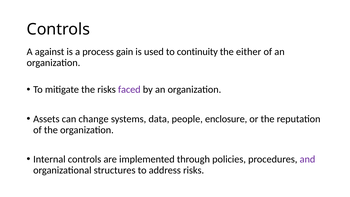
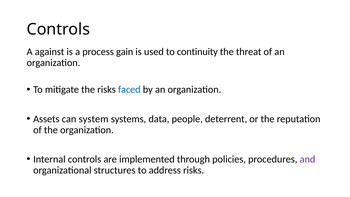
either: either -> threat
faced colour: purple -> blue
change: change -> system
enclosure: enclosure -> deterrent
